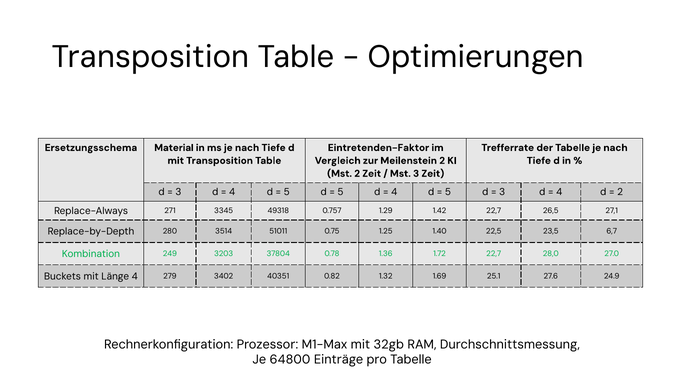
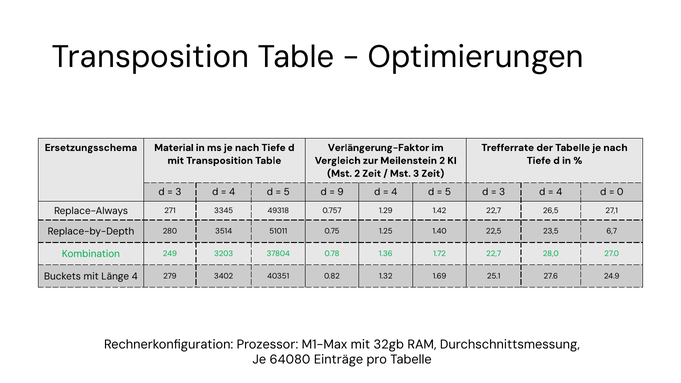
Eintretenden-Faktor: Eintretenden-Faktor -> Verlängerung-Faktor
5 at (340, 192): 5 -> 9
2 at (620, 192): 2 -> 0
64800: 64800 -> 64080
